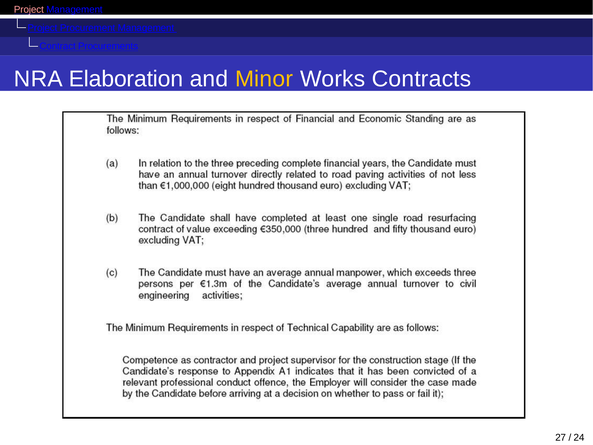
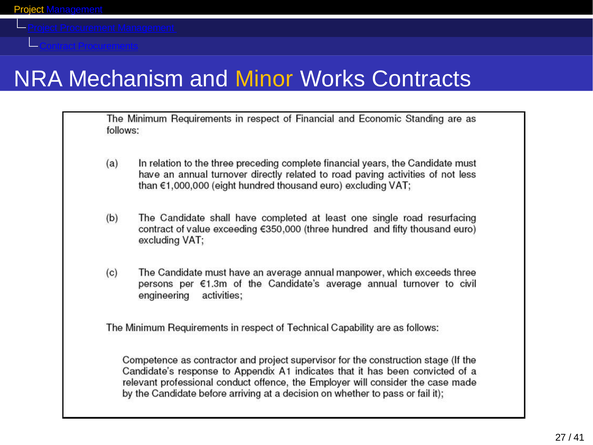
Project at (29, 9) colour: pink -> yellow
Elaboration: Elaboration -> Mechanism
24: 24 -> 41
